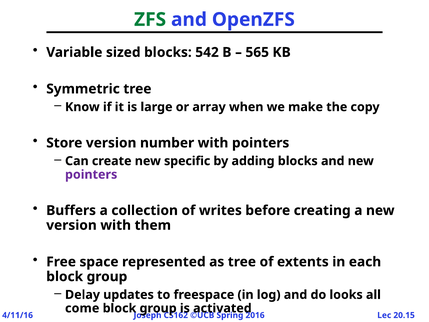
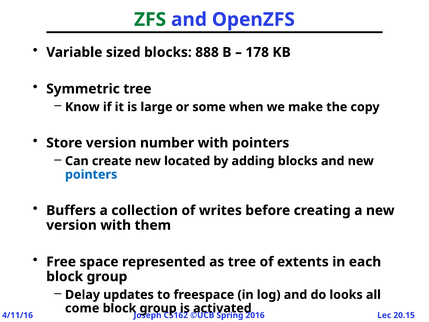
542: 542 -> 888
565: 565 -> 178
array: array -> some
specific: specific -> located
pointers at (91, 174) colour: purple -> blue
